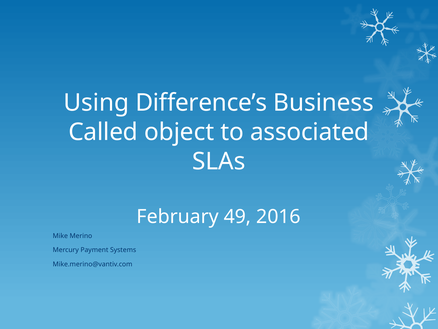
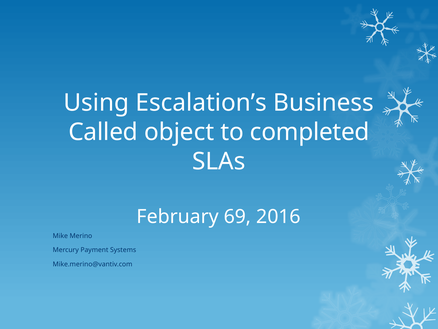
Difference’s: Difference’s -> Escalation’s
associated: associated -> completed
49: 49 -> 69
